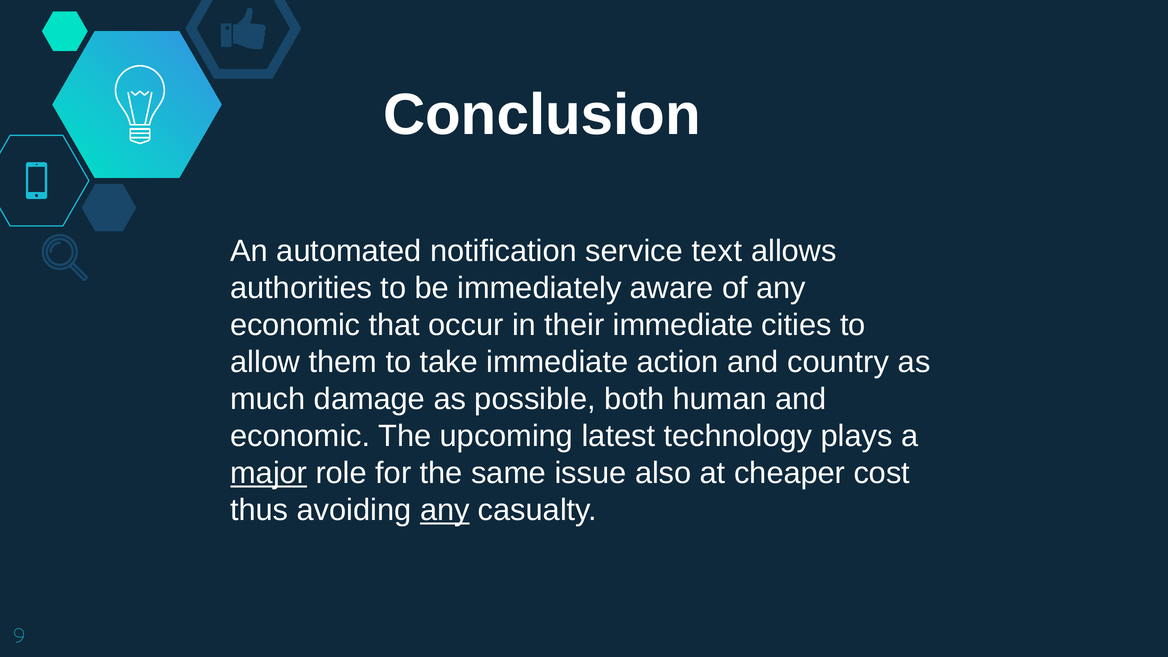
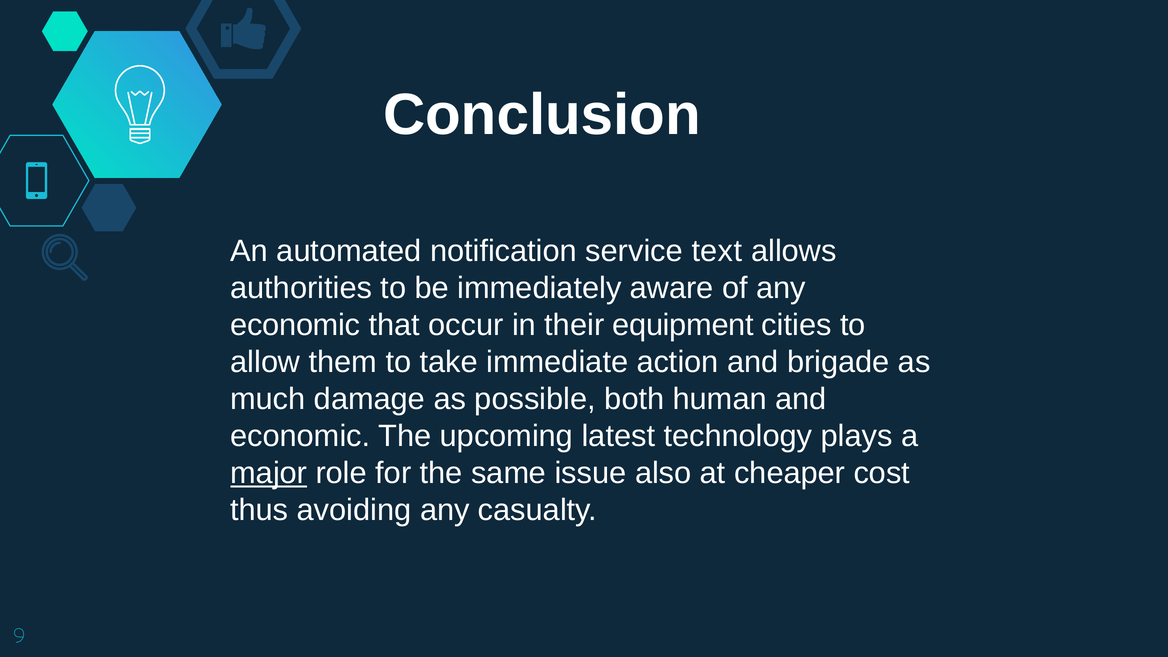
their immediate: immediate -> equipment
country: country -> brigade
any at (445, 510) underline: present -> none
